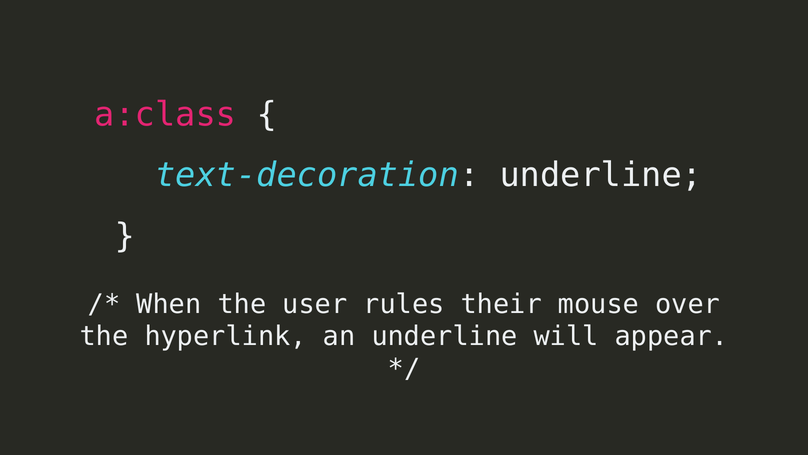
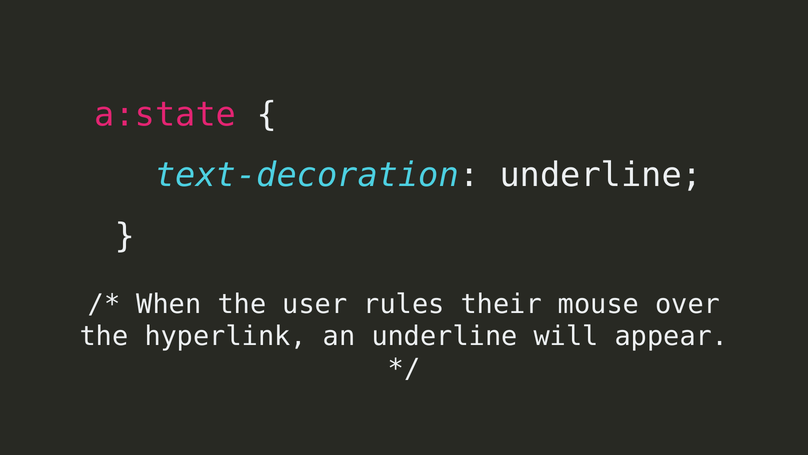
a:class: a:class -> a:state
